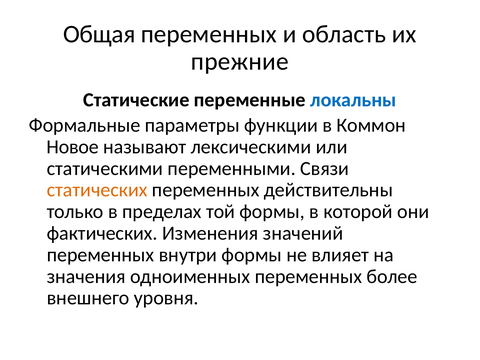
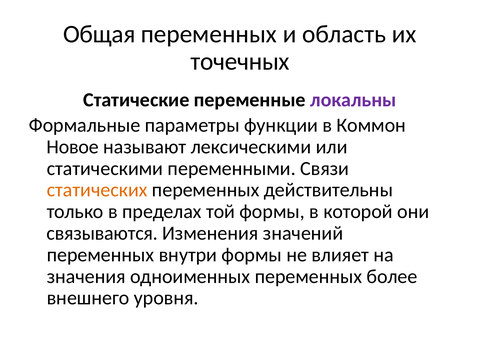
прежние: прежние -> точечных
локальны colour: blue -> purple
фактических: фактических -> связываются
